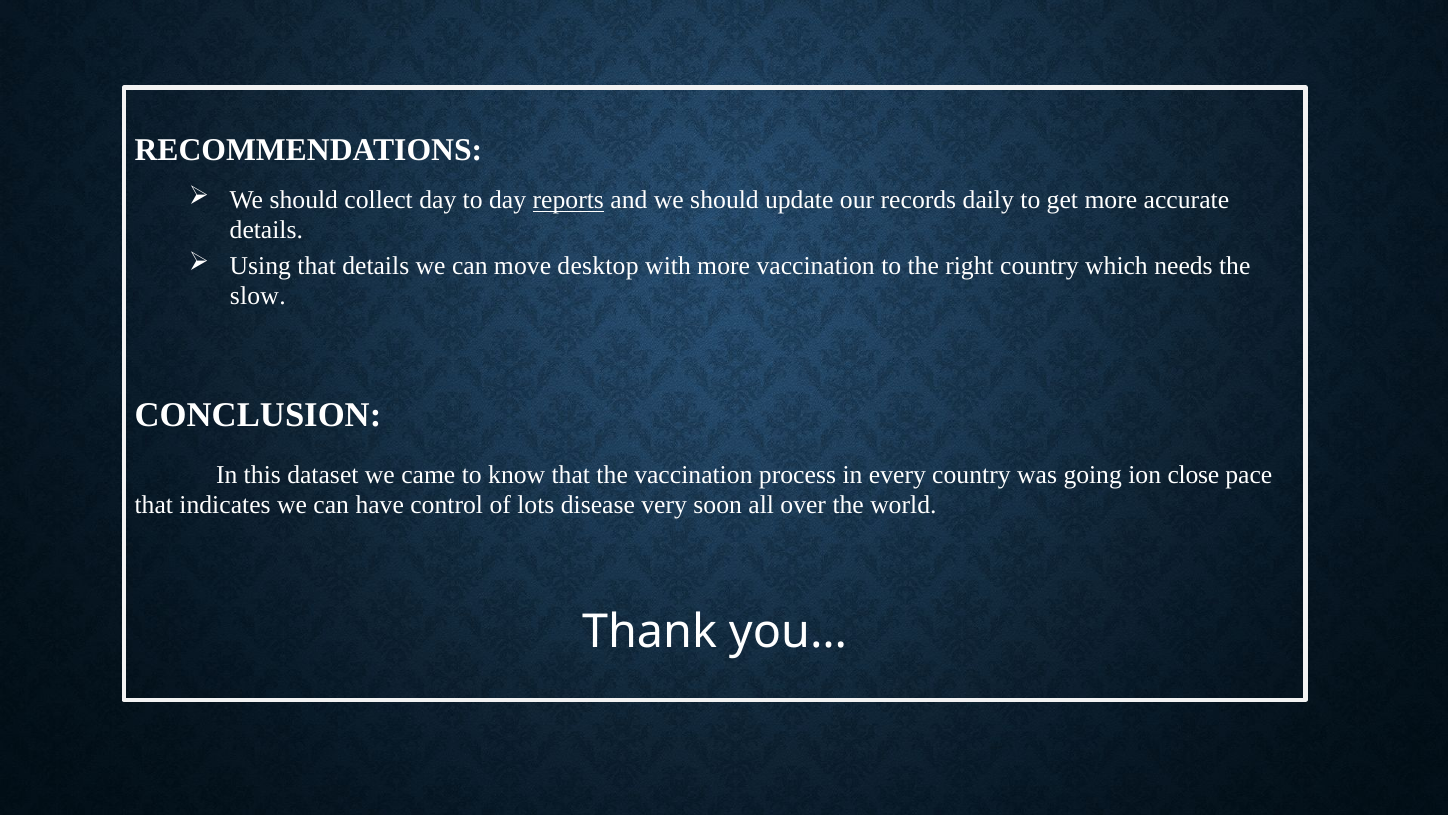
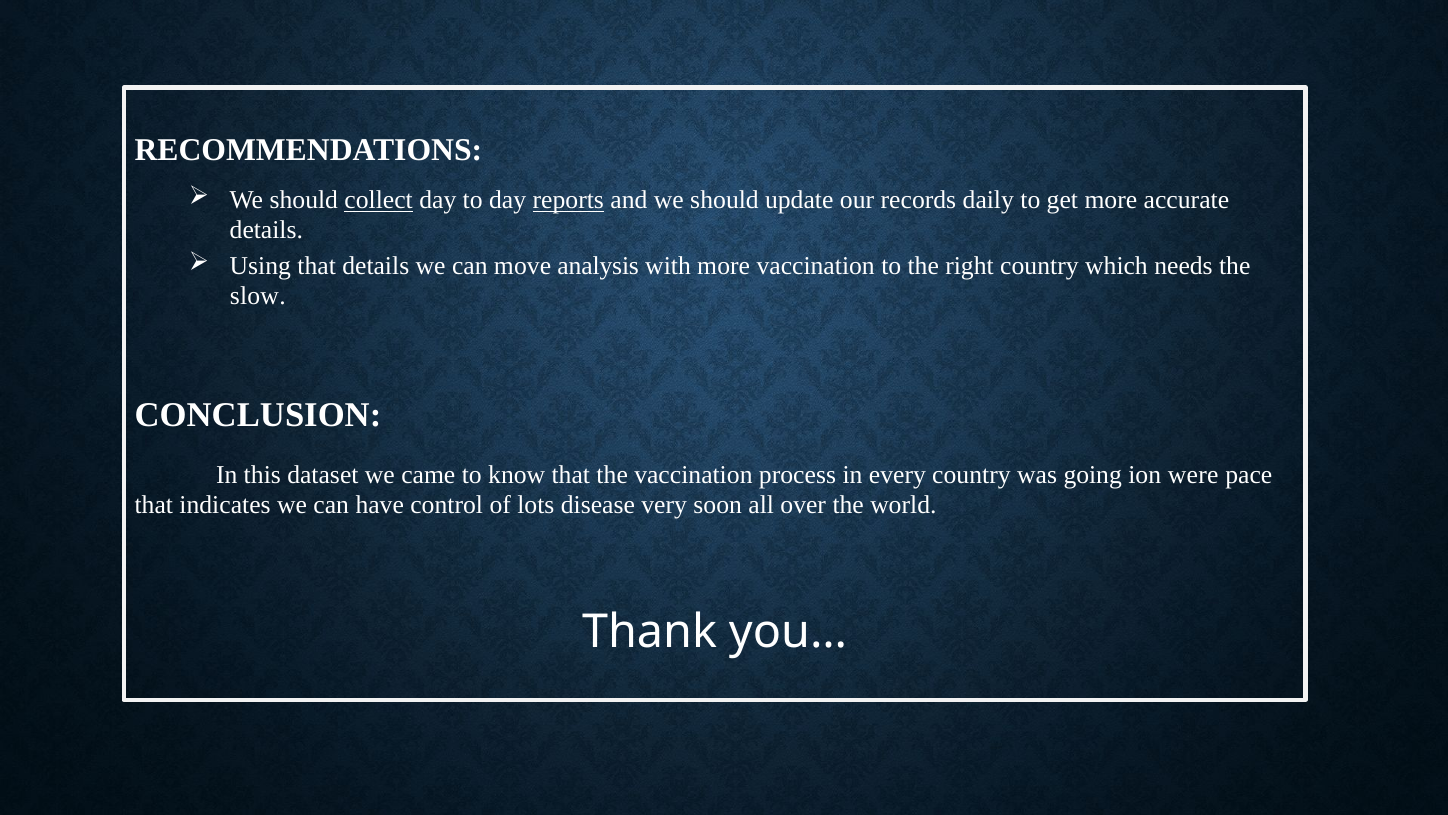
collect underline: none -> present
desktop: desktop -> analysis
close: close -> were
